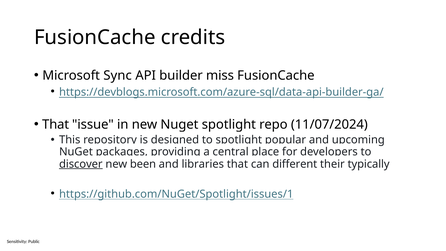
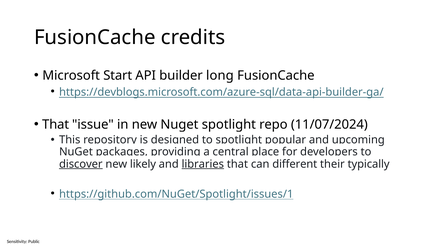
Sync: Sync -> Start
miss: miss -> long
been: been -> likely
libraries underline: none -> present
